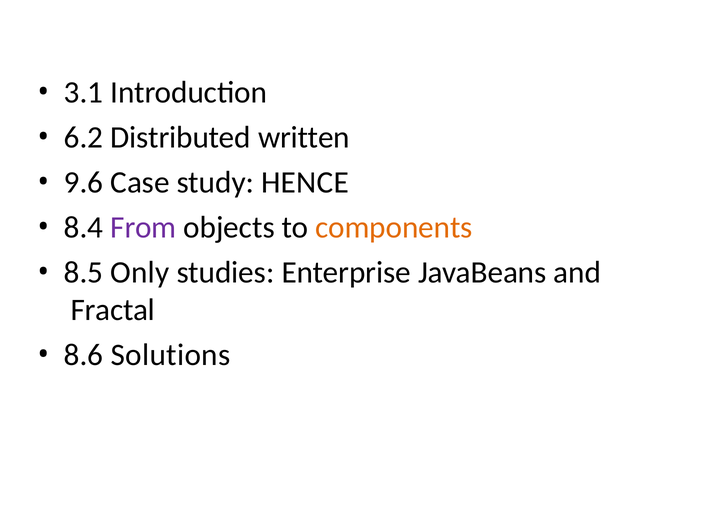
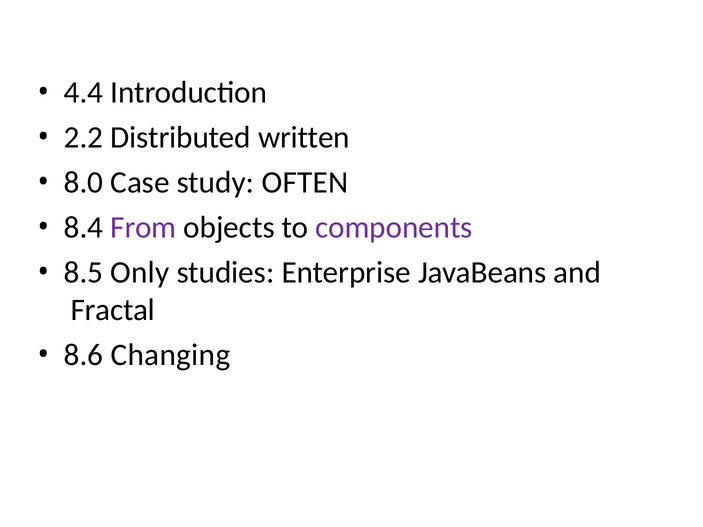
3.1: 3.1 -> 4.4
6.2: 6.2 -> 2.2
9.6: 9.6 -> 8.0
HENCE: HENCE -> OFTEN
components colour: orange -> purple
Solutions: Solutions -> Changing
